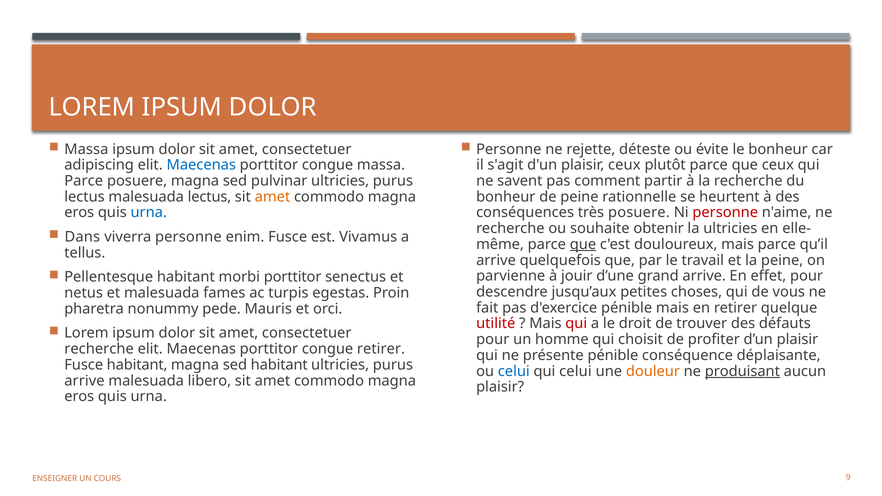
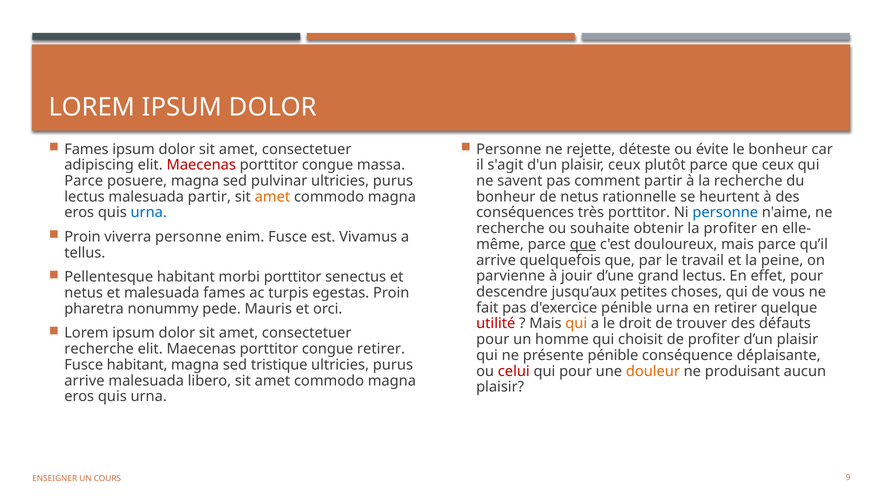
Massa at (86, 149): Massa -> Fames
Maecenas at (201, 165) colour: blue -> red
malesuada lectus: lectus -> partir
de peine: peine -> netus
très posuere: posuere -> porttitor
personne at (725, 213) colour: red -> blue
la ultricies: ultricies -> profiter
Dans at (82, 237): Dans -> Proin
grand arrive: arrive -> lectus
pénible mais: mais -> urna
qui at (576, 324) colour: red -> orange
sed habitant: habitant -> tristique
celui at (514, 371) colour: blue -> red
qui celui: celui -> pour
produisant underline: present -> none
